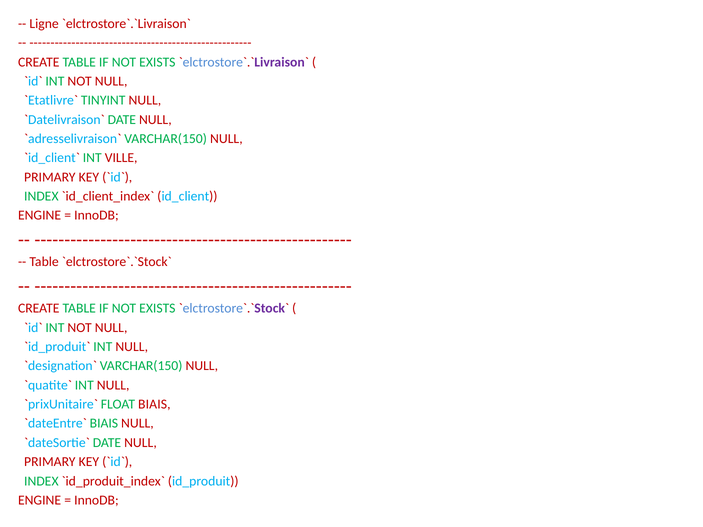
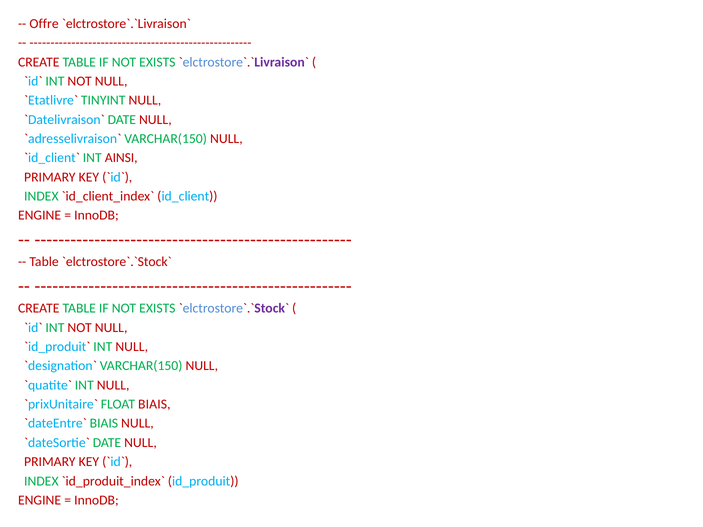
Ligne: Ligne -> Offre
VILLE: VILLE -> AINSI
